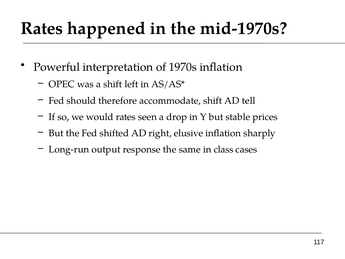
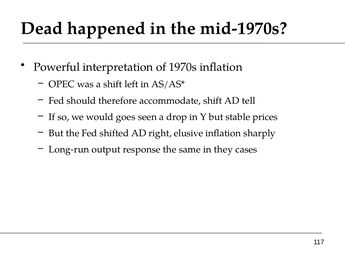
Rates at (42, 29): Rates -> Dead
would rates: rates -> goes
class: class -> they
